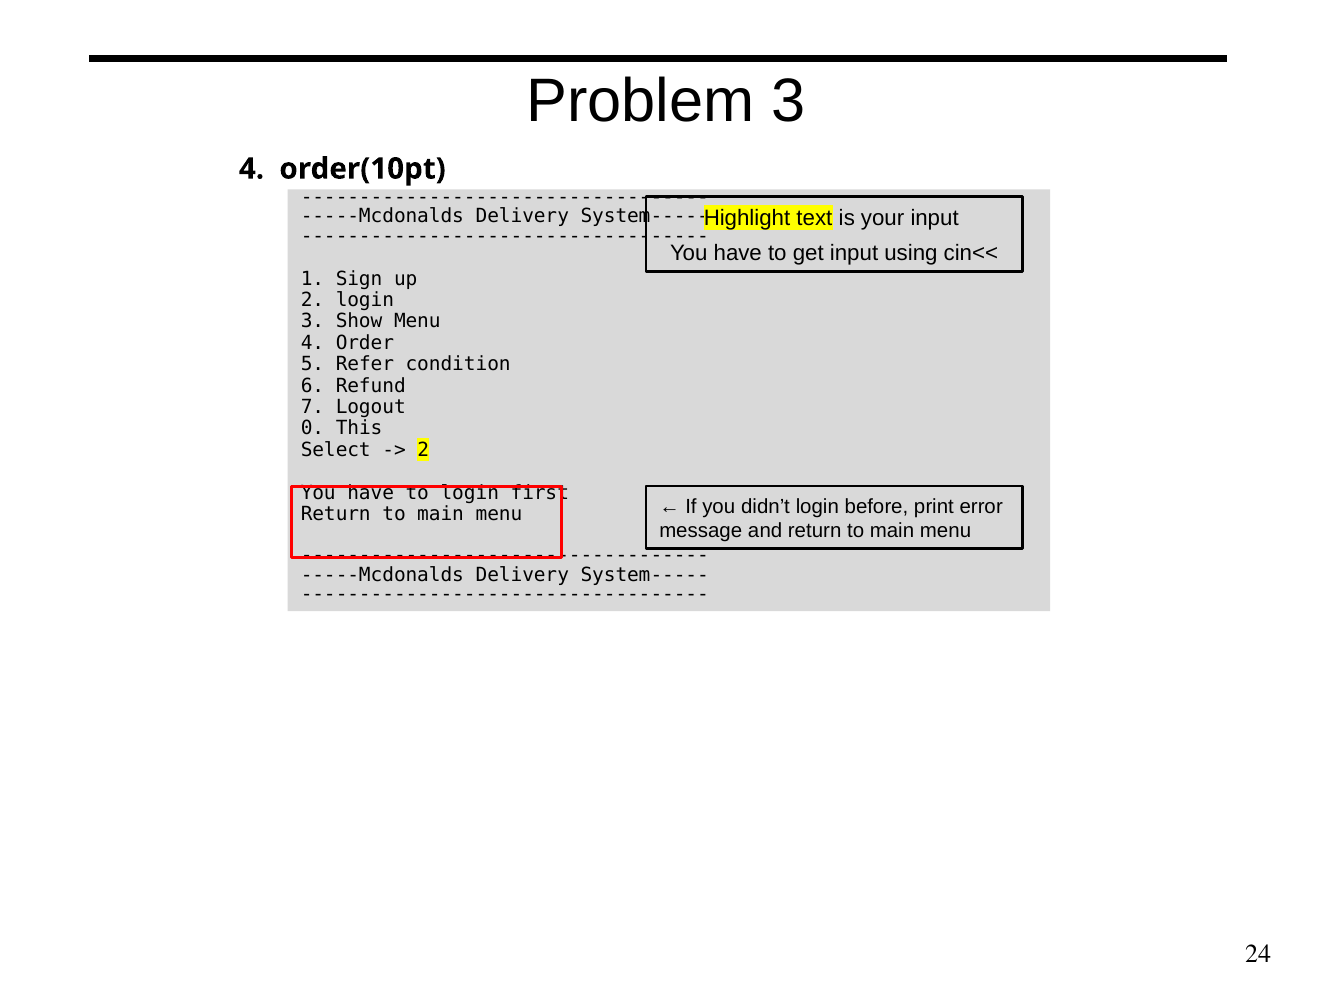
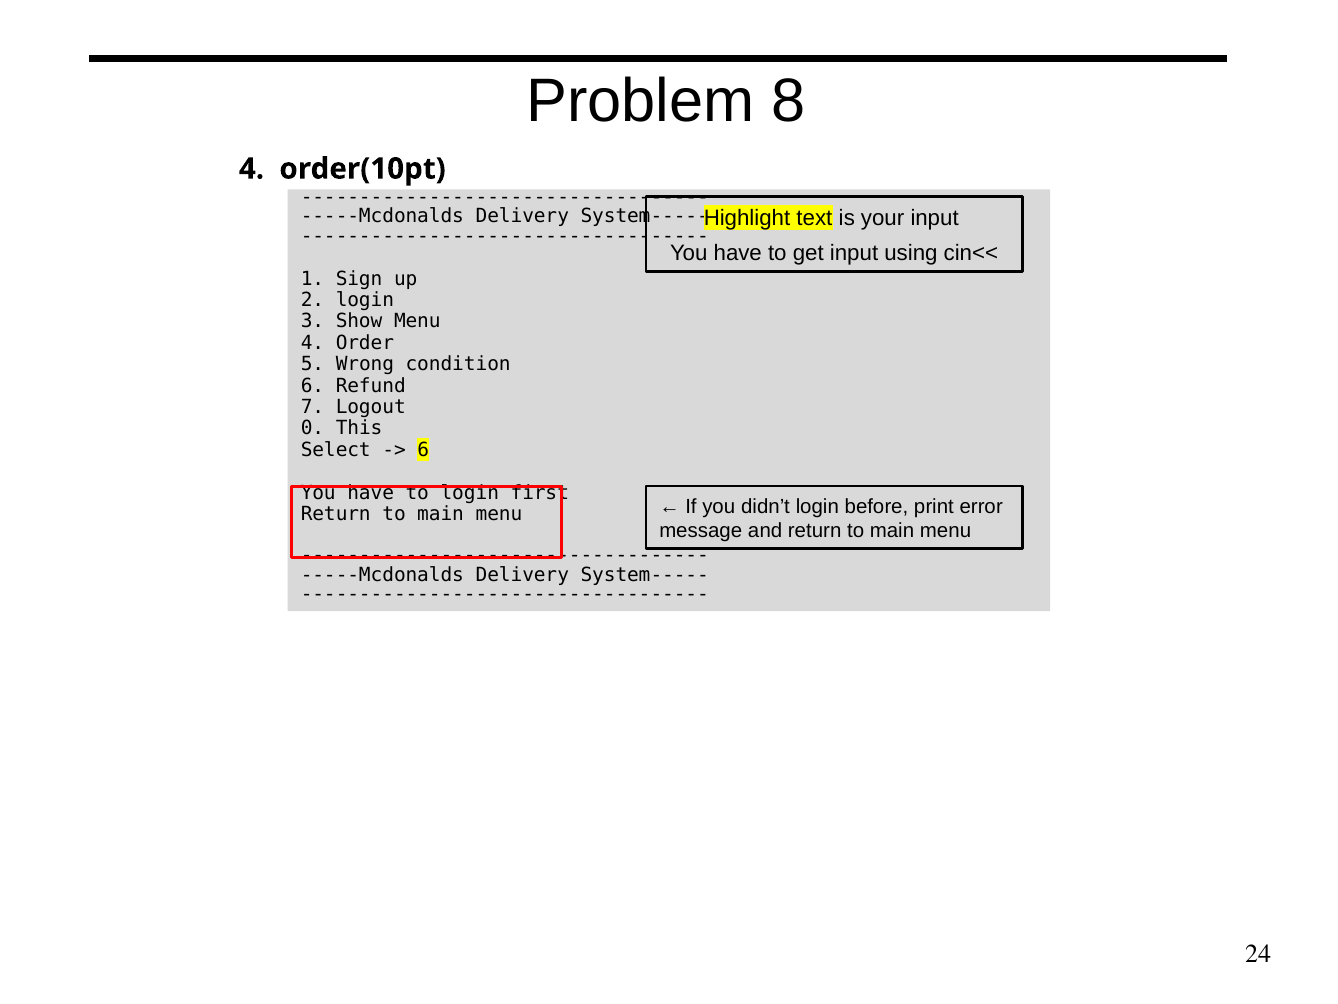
Problem 3: 3 -> 8
Refer: Refer -> Wrong
2 at (423, 450): 2 -> 6
